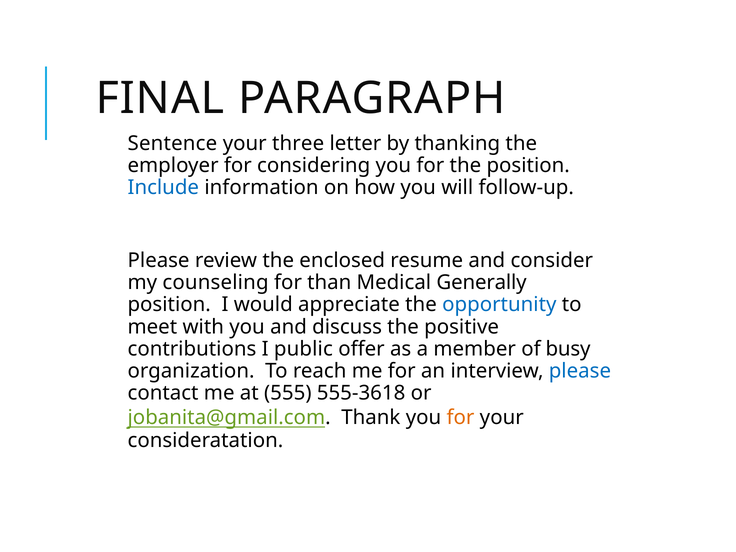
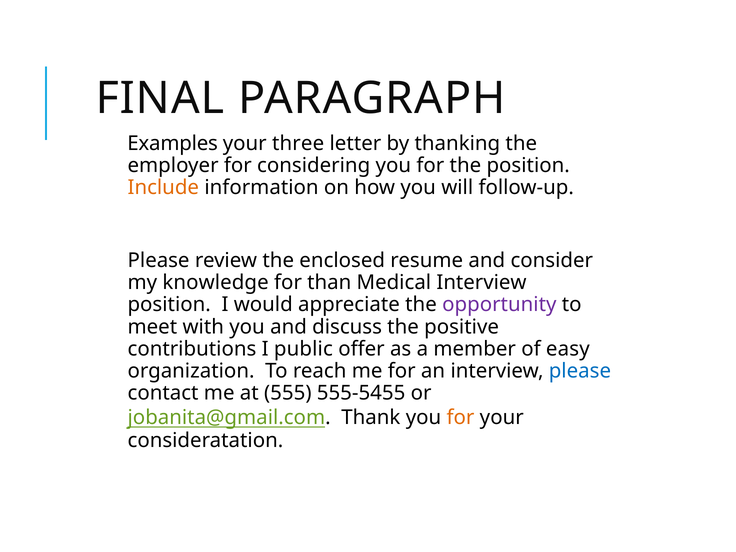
Sentence: Sentence -> Examples
Include colour: blue -> orange
counseling: counseling -> knowledge
Medical Generally: Generally -> Interview
opportunity colour: blue -> purple
busy: busy -> easy
555-3618: 555-3618 -> 555-5455
